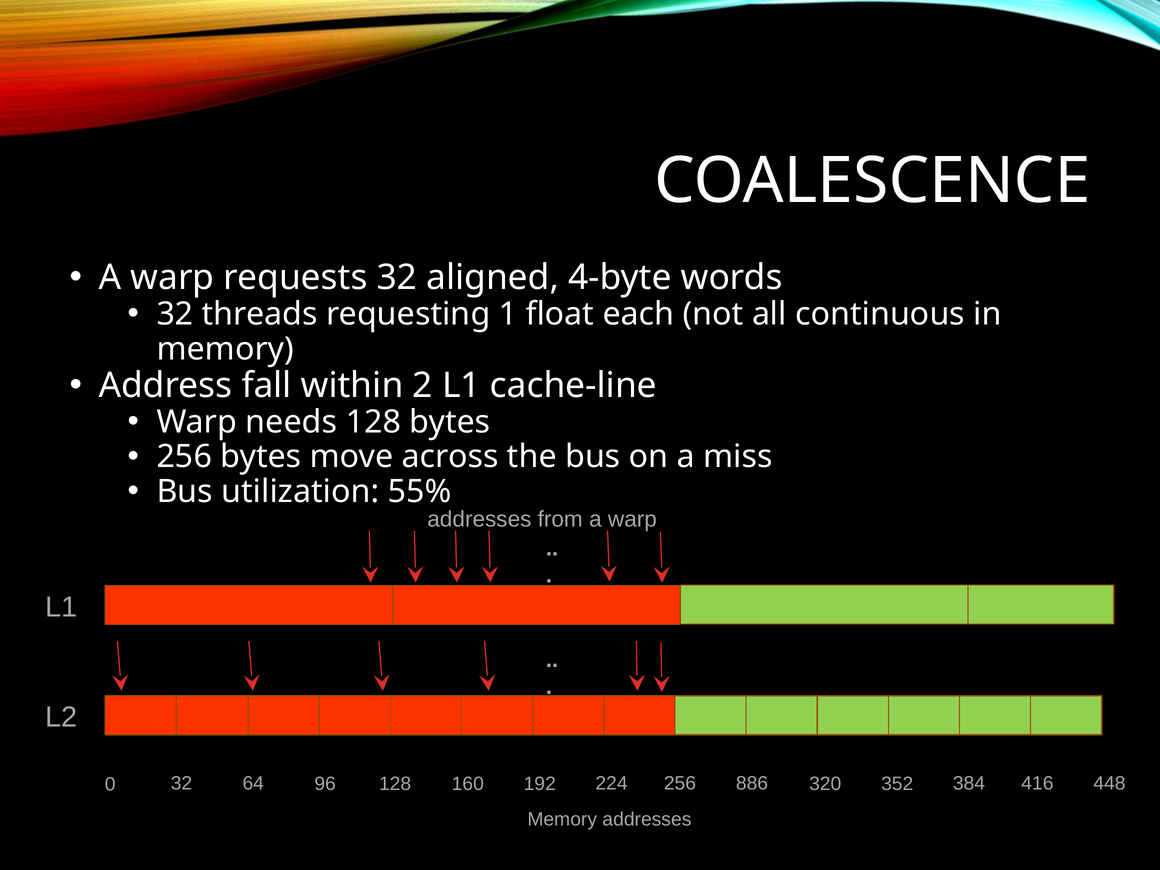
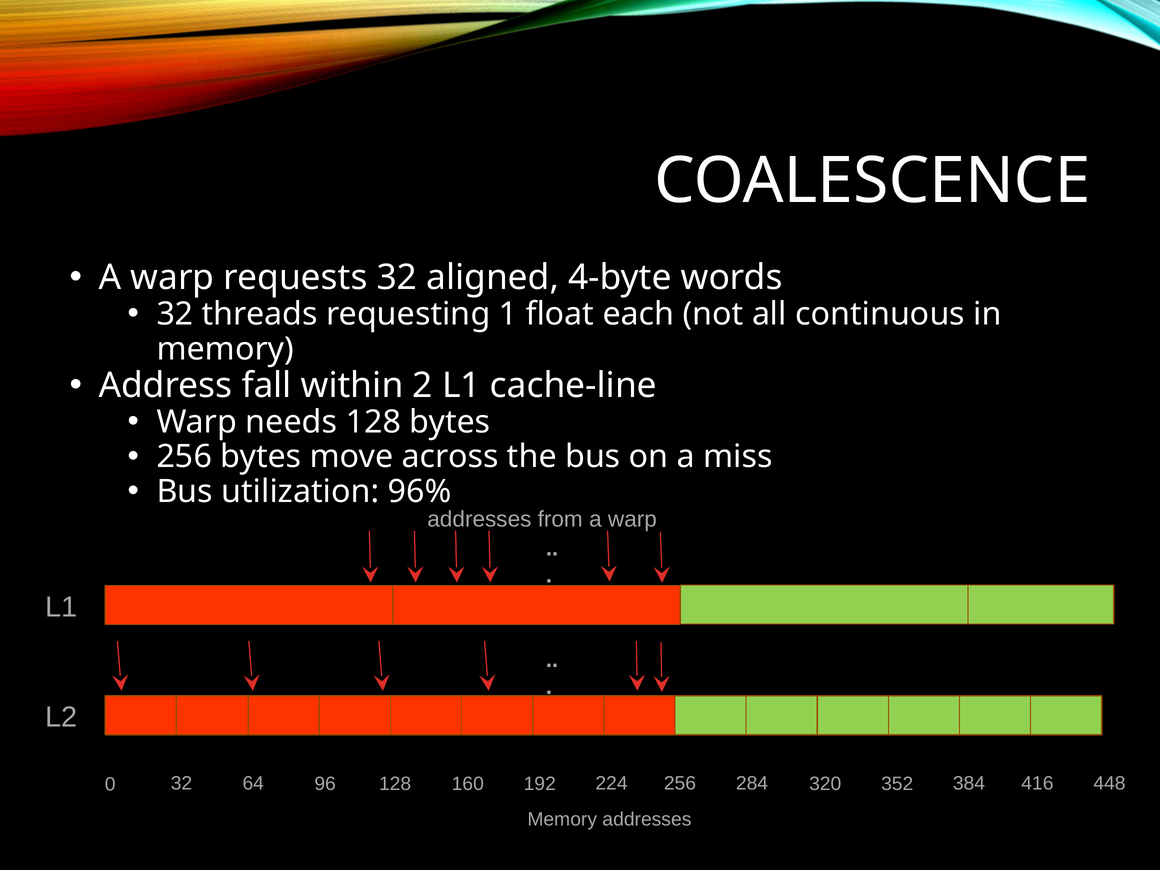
55%: 55% -> 96%
886: 886 -> 284
